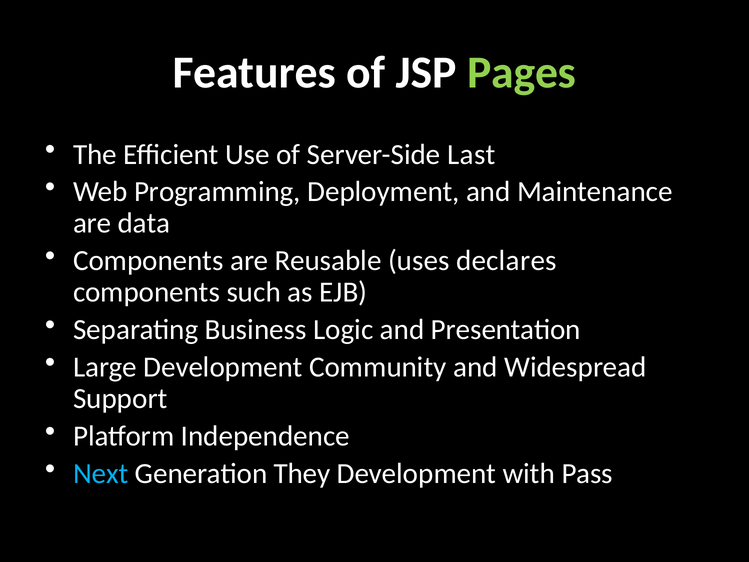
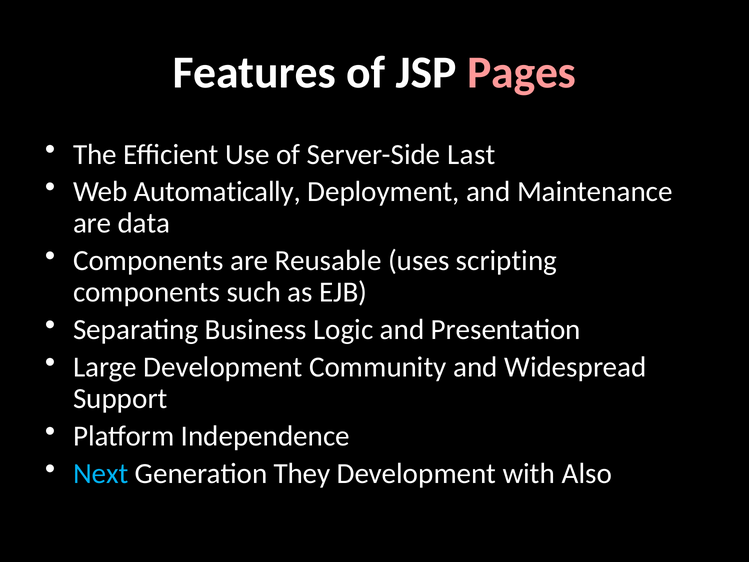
Pages colour: light green -> pink
Programming: Programming -> Automatically
declares: declares -> scripting
Pass: Pass -> Also
